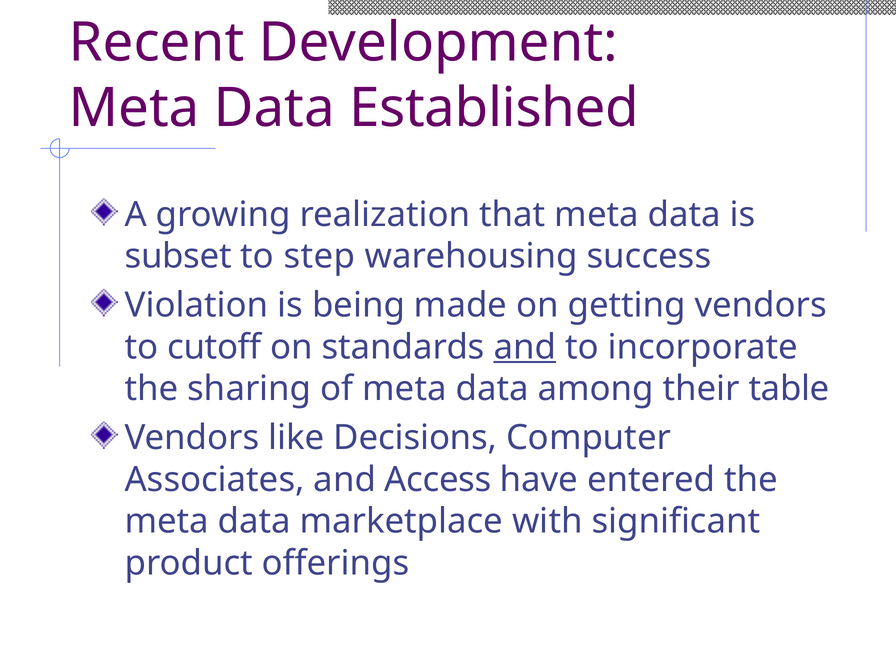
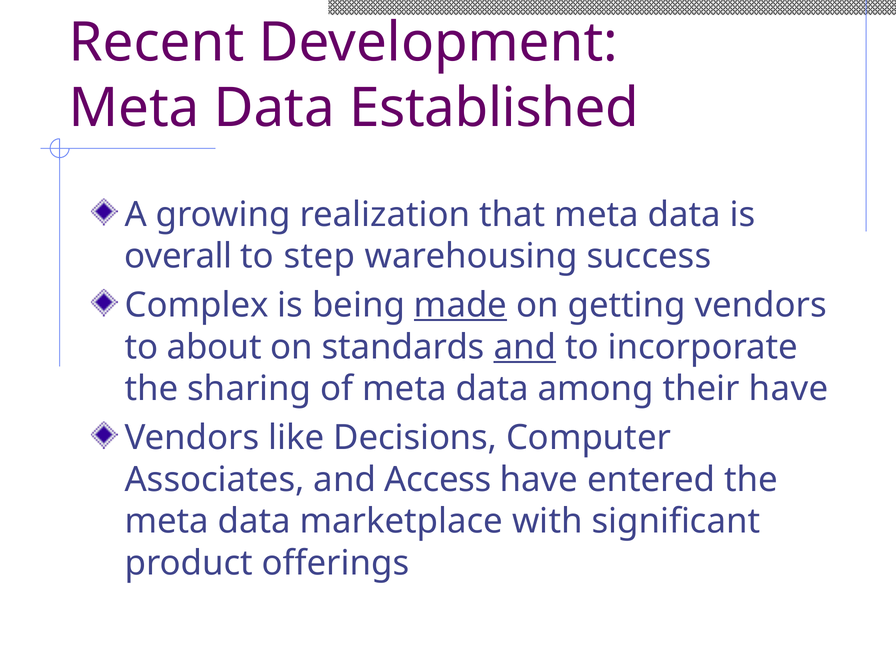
subset: subset -> overall
Violation: Violation -> Complex
made underline: none -> present
cutoff: cutoff -> about
their table: table -> have
